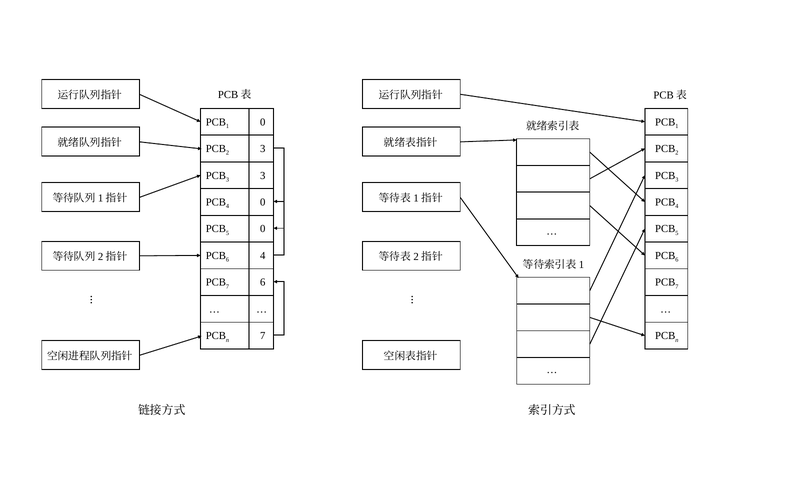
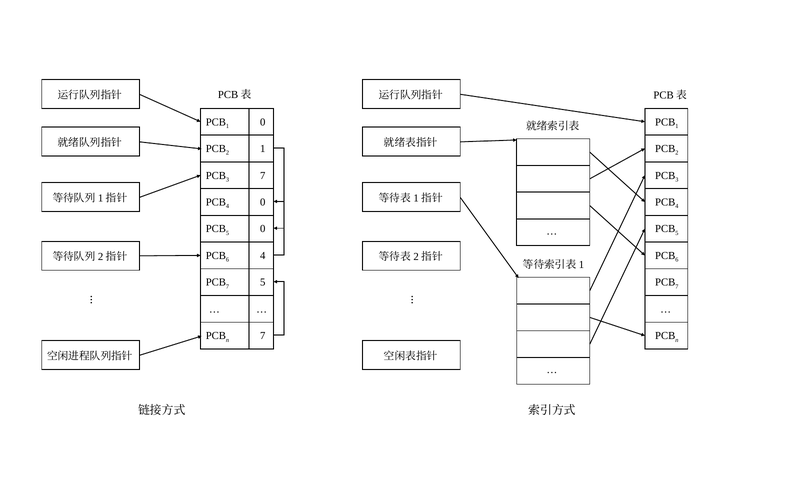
3 at (263, 149): 3 -> 1
3 at (263, 175): 3 -> 7
7 6: 6 -> 5
